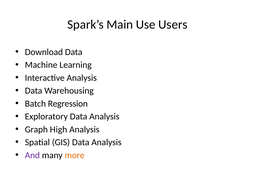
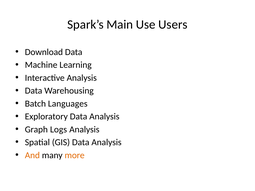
Regression: Regression -> Languages
High: High -> Logs
And colour: purple -> orange
